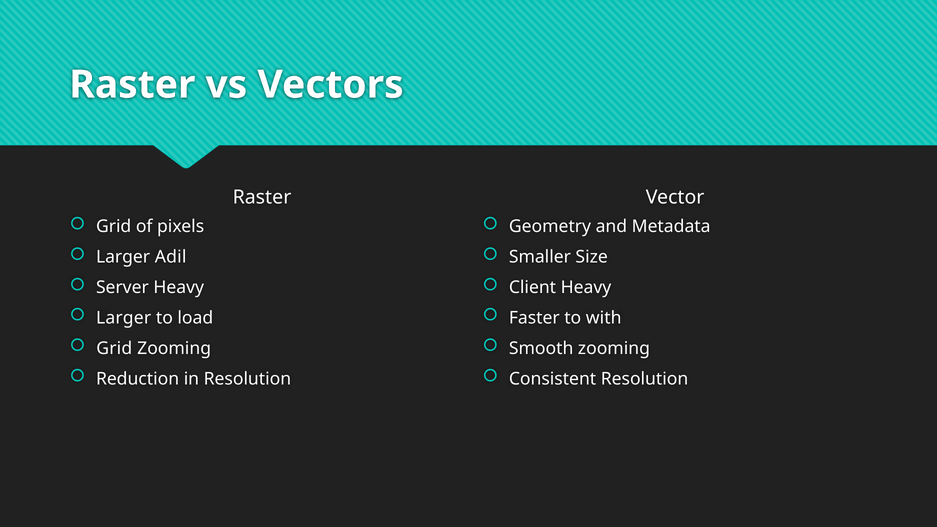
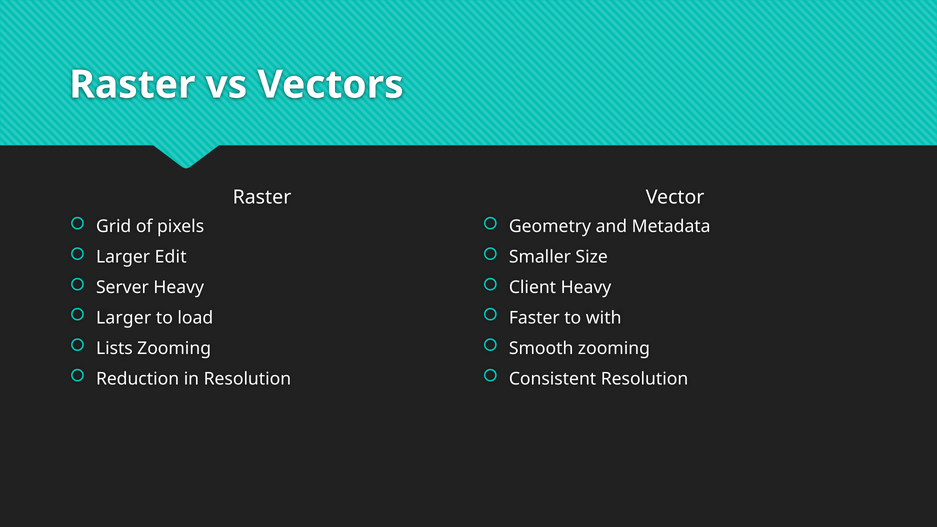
Adil: Adil -> Edit
Grid at (114, 349): Grid -> Lists
